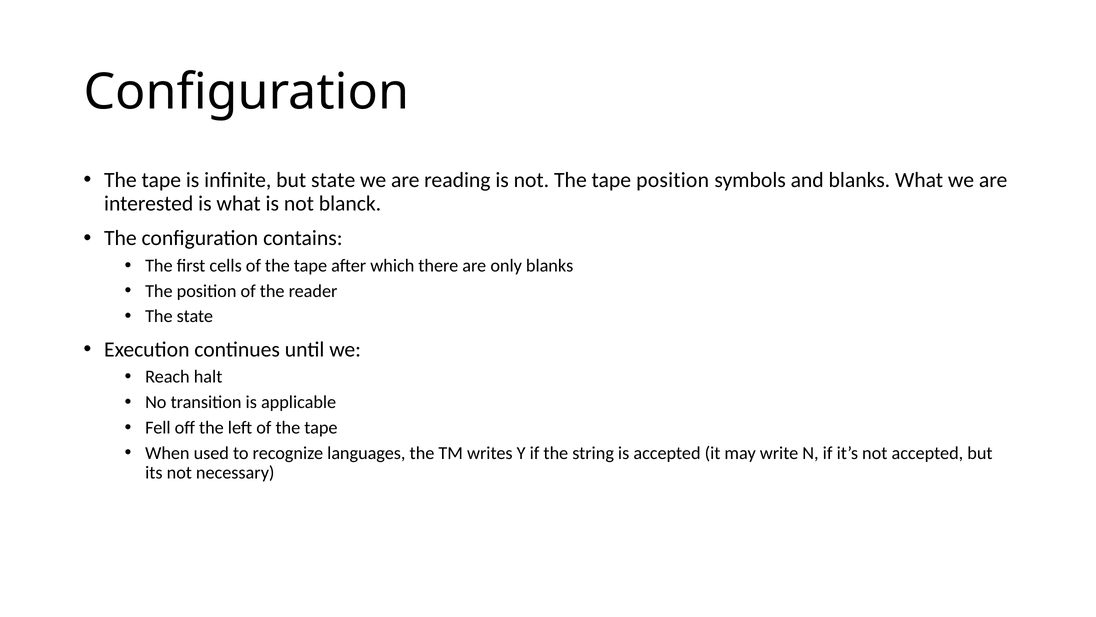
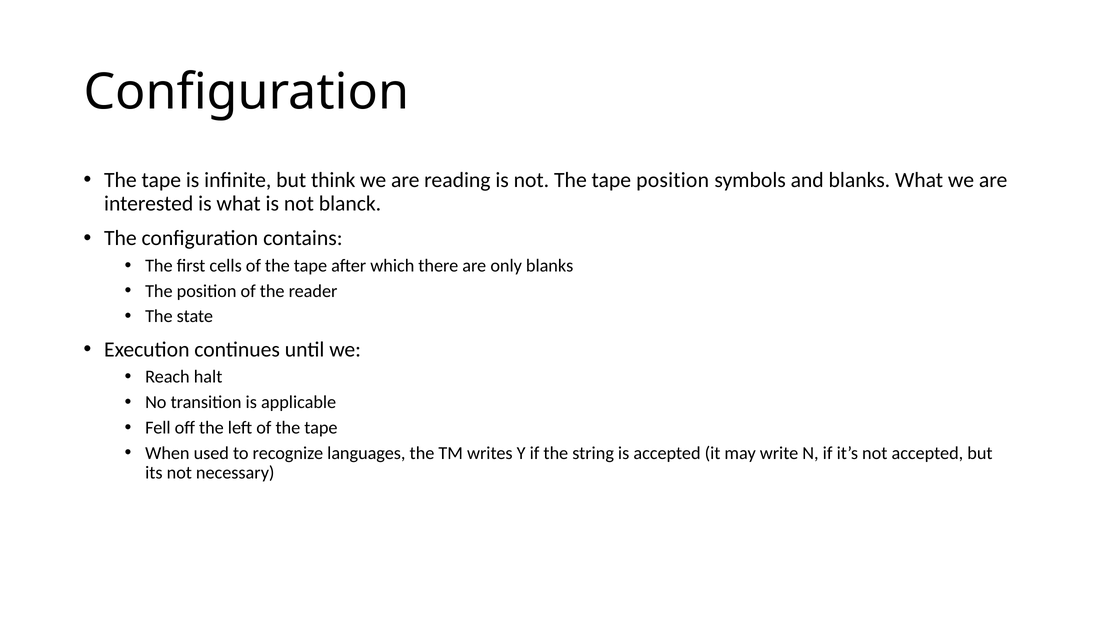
but state: state -> think
